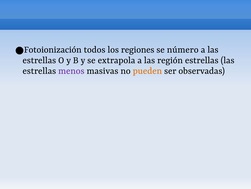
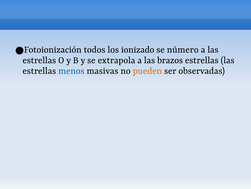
regiones: regiones -> ionizado
región: región -> brazos
menos colour: purple -> blue
